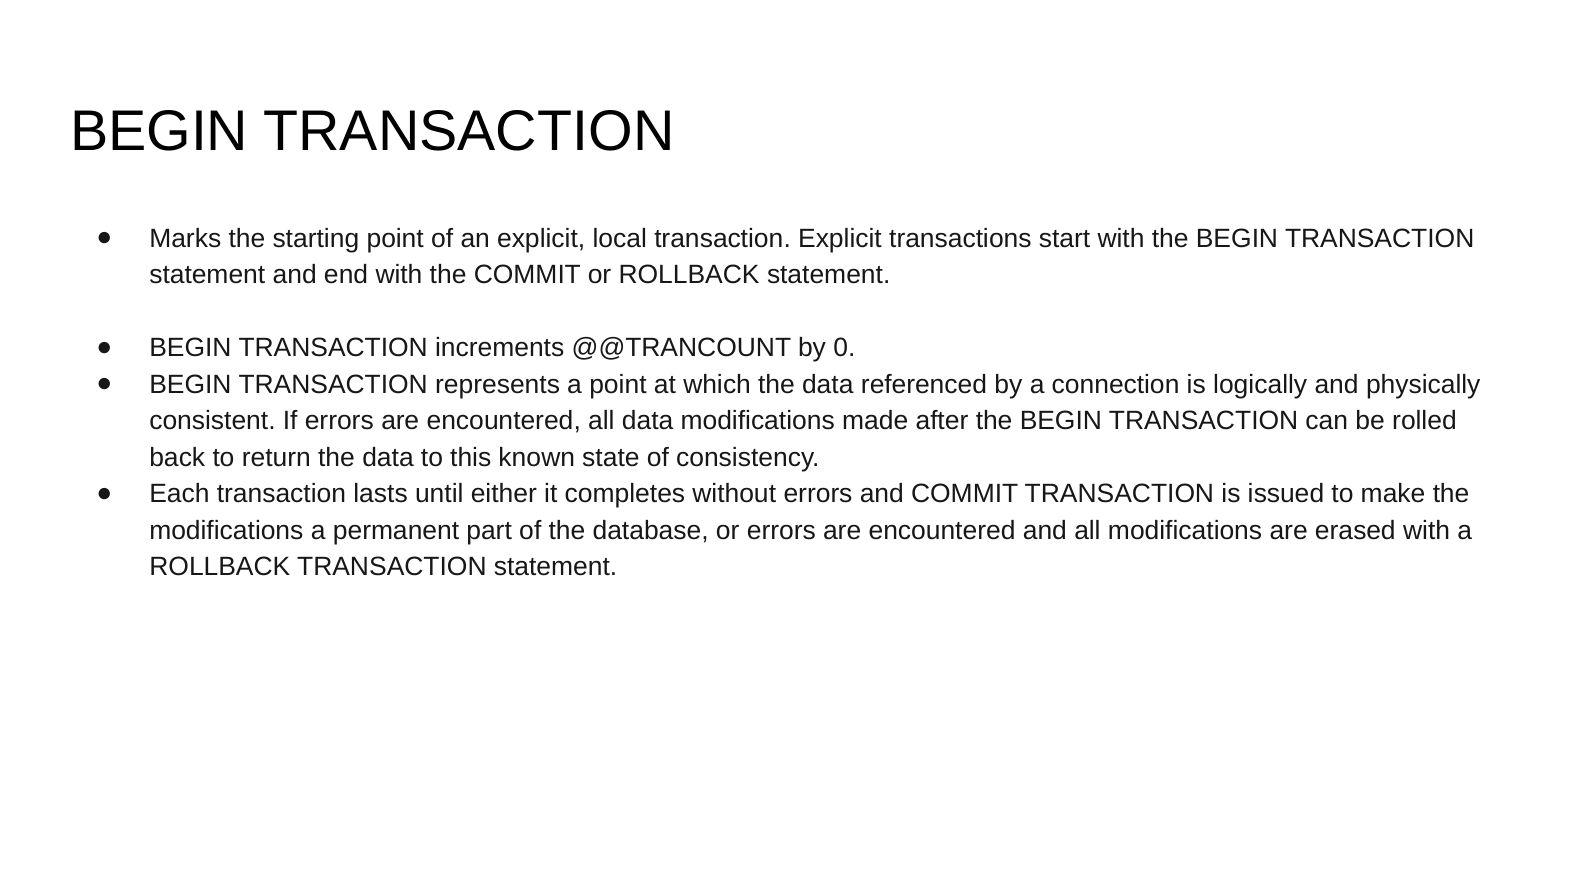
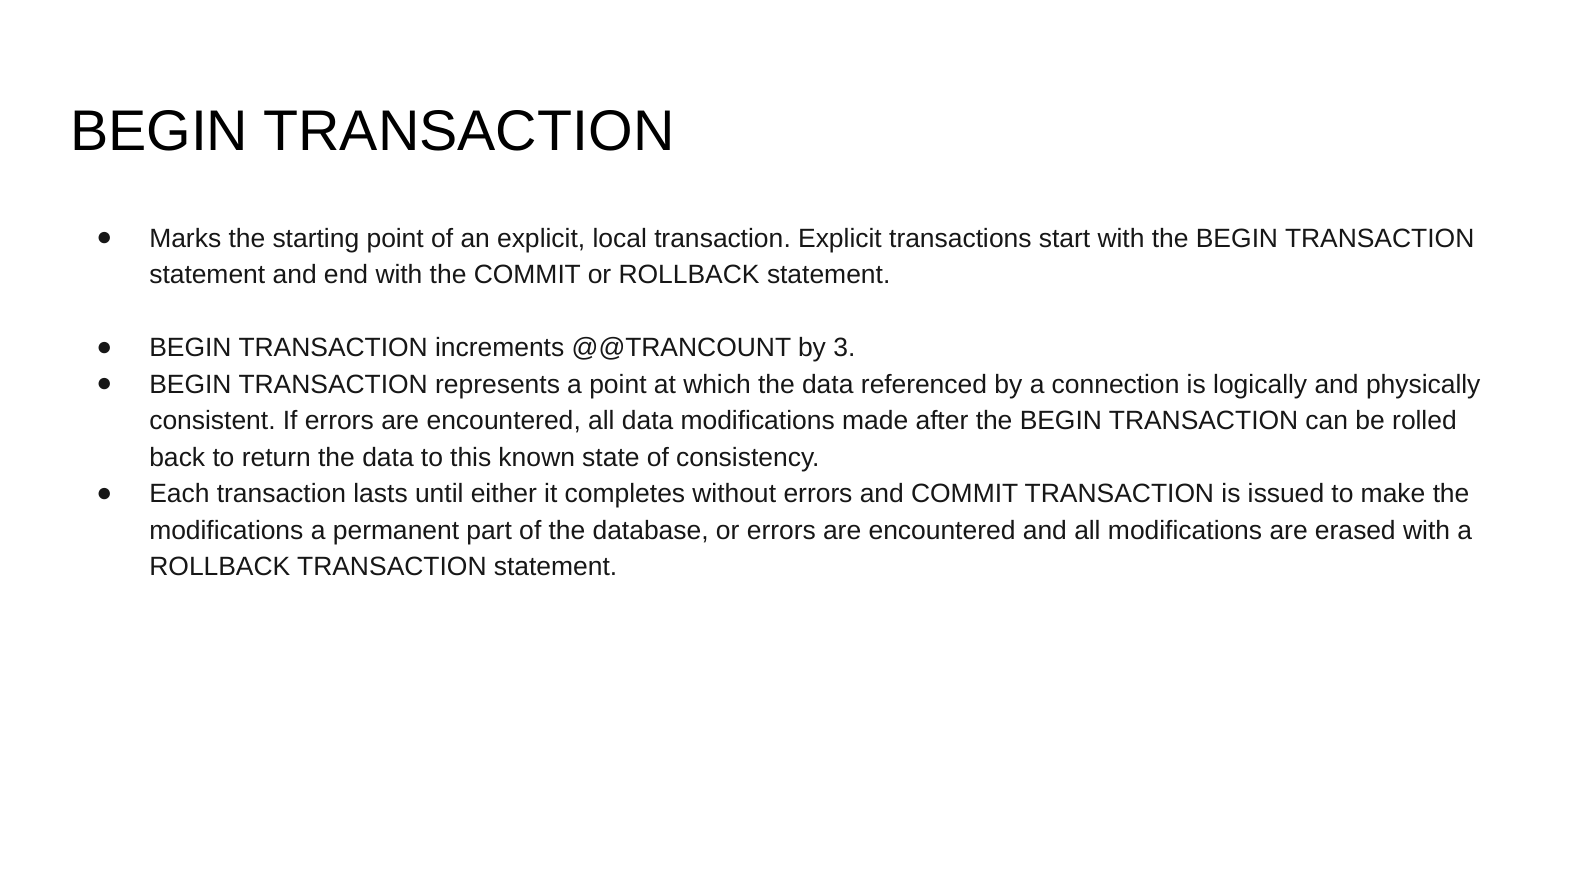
0: 0 -> 3
